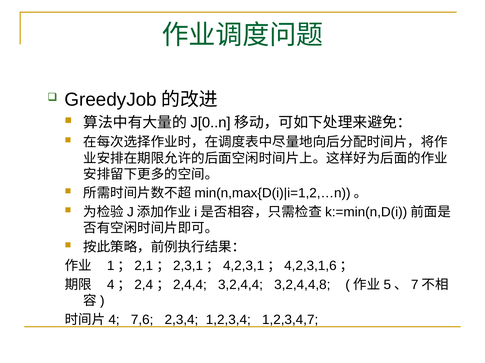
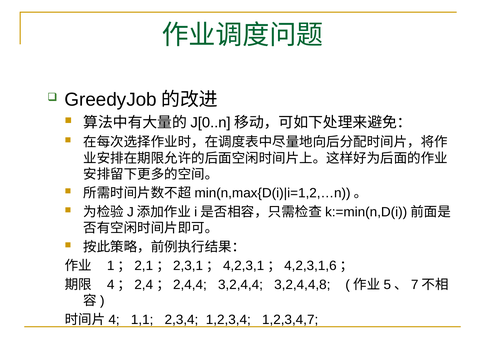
7,6: 7,6 -> 1,1
